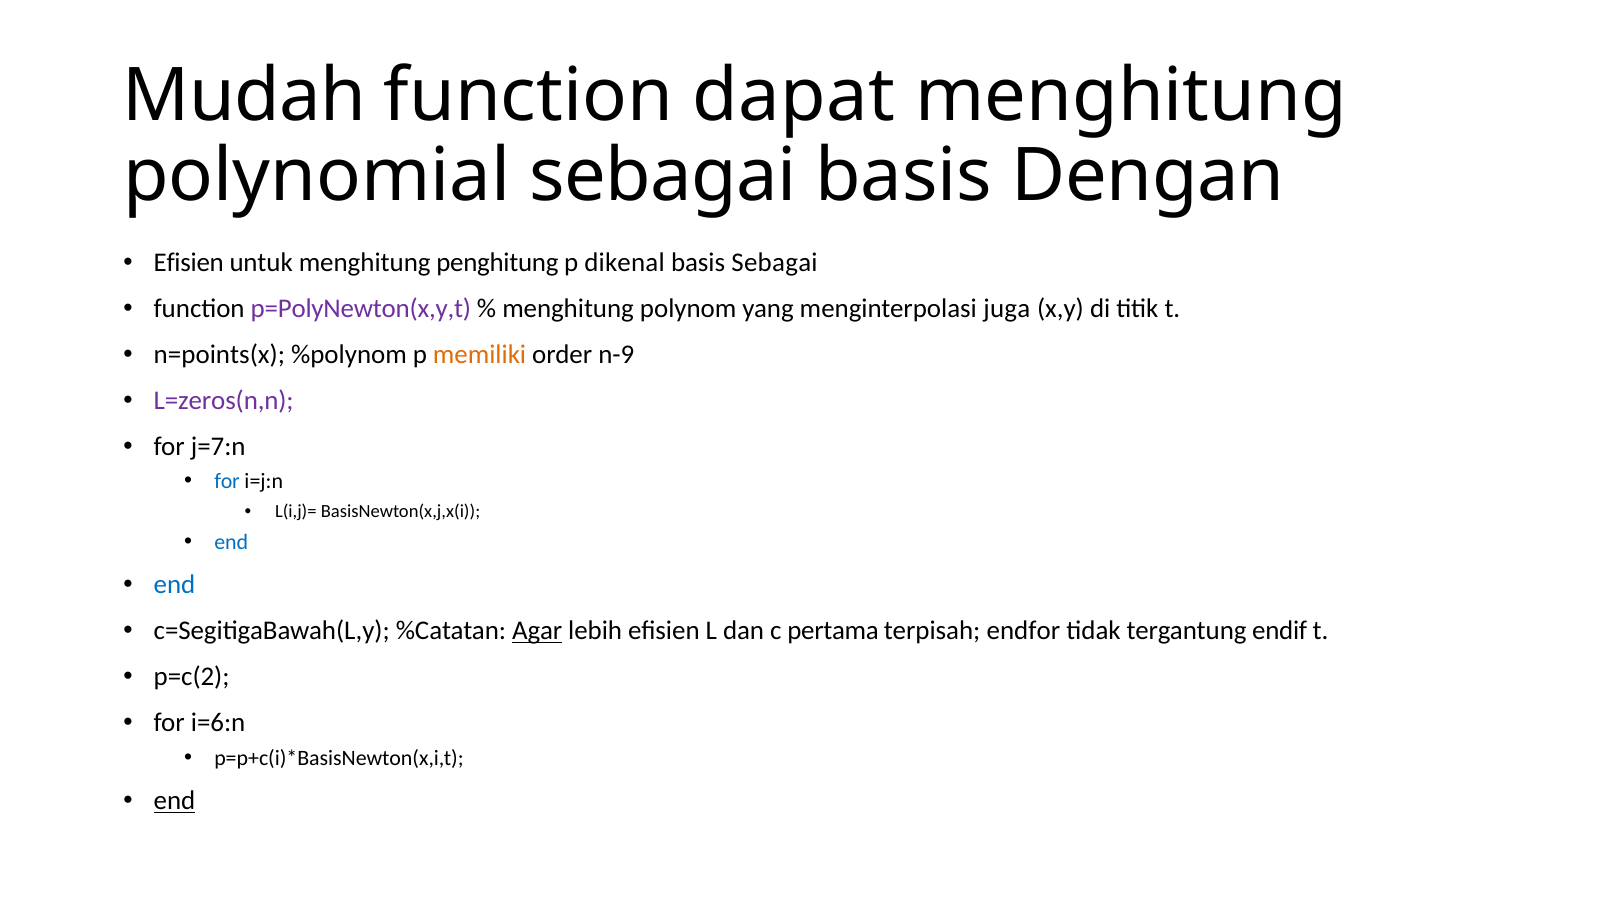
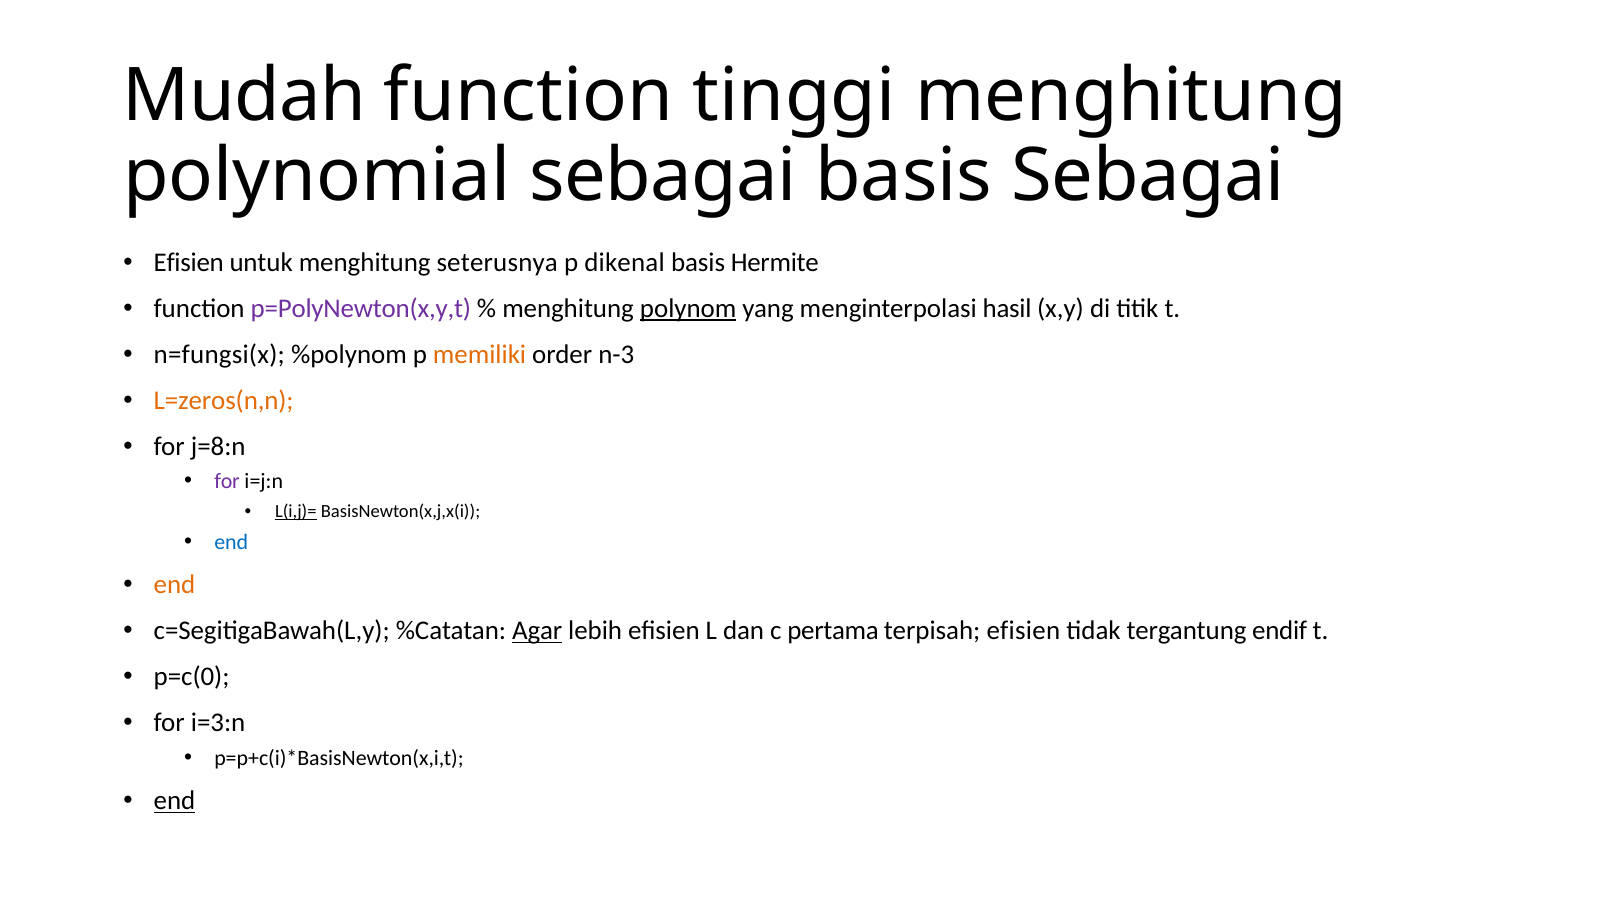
dapat: dapat -> tinggi
basis Dengan: Dengan -> Sebagai
penghitung: penghitung -> seterusnya
basis Sebagai: Sebagai -> Hermite
polynom underline: none -> present
juga: juga -> hasil
n=points(x: n=points(x -> n=fungsi(x
n-9: n-9 -> n-3
L=zeros(n,n colour: purple -> orange
j=7:n: j=7:n -> j=8:n
for at (227, 481) colour: blue -> purple
L(i,j)= underline: none -> present
end at (175, 585) colour: blue -> orange
terpisah endfor: endfor -> efisien
p=c(2: p=c(2 -> p=c(0
i=6:n: i=6:n -> i=3:n
